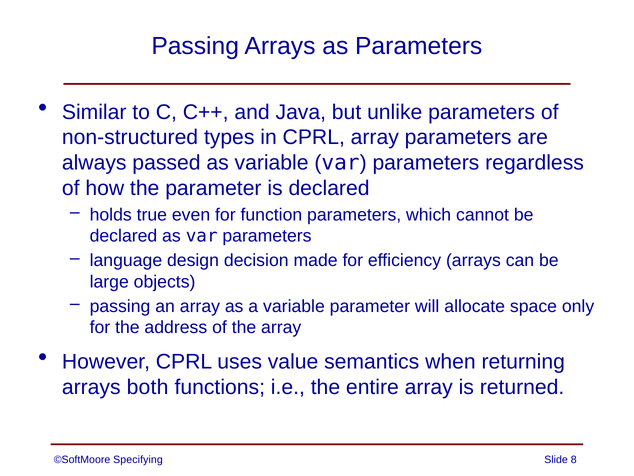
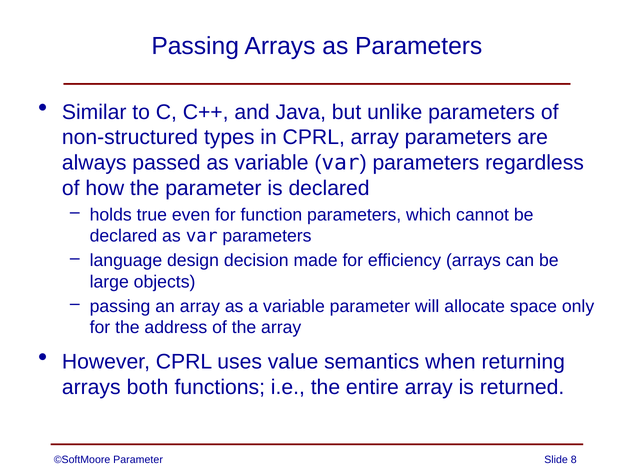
©SoftMoore Specifying: Specifying -> Parameter
